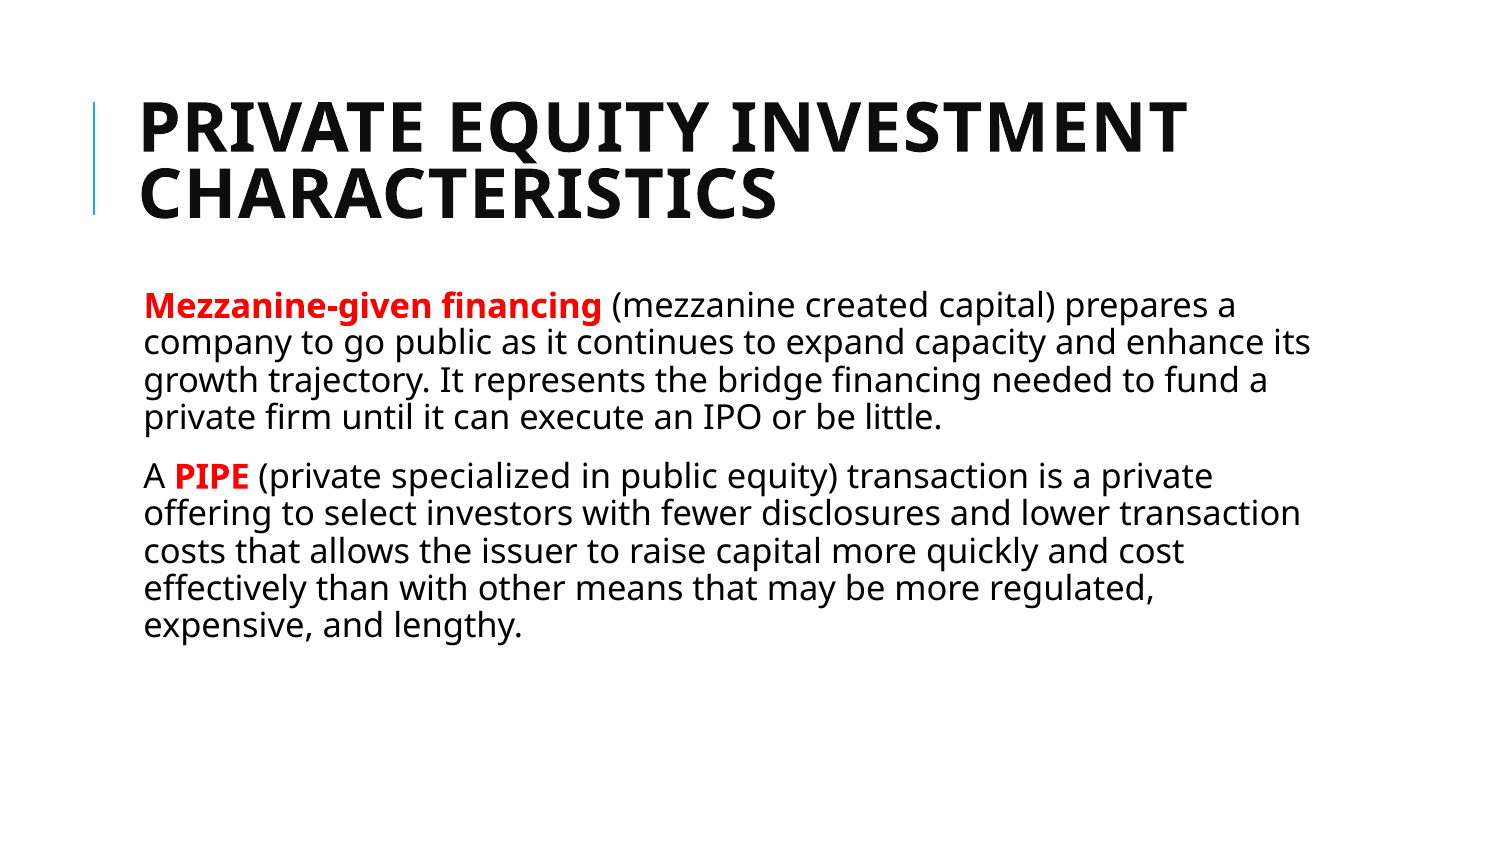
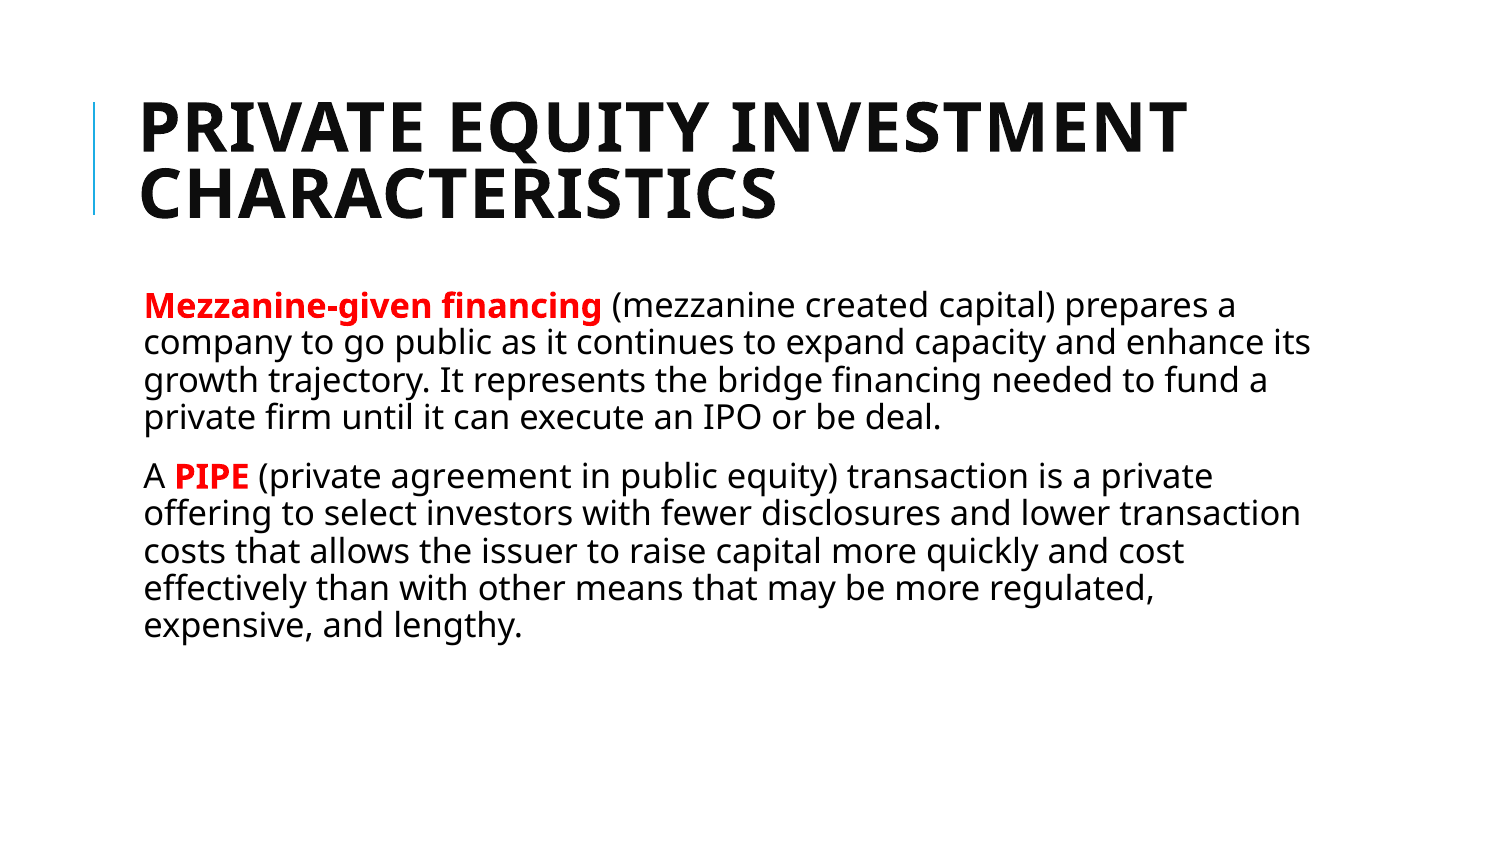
little: little -> deal
specialized: specialized -> agreement
